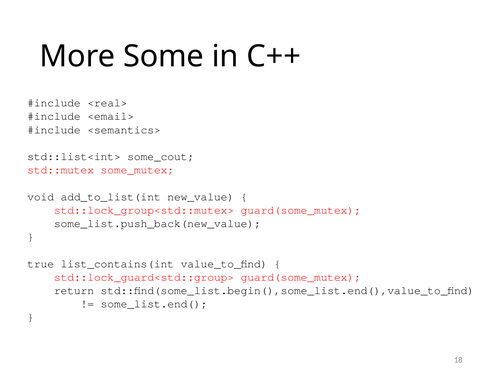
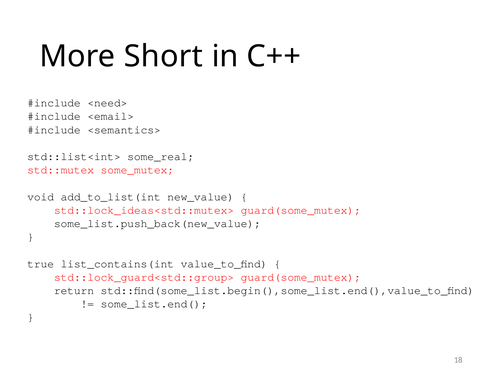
Some: Some -> Short
<real>: <real> -> <need>
some_cout: some_cout -> some_real
std::lock_group<std::mutex>: std::lock_group<std::mutex> -> std::lock_ideas<std::mutex>
